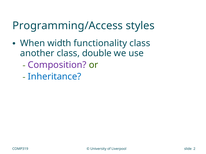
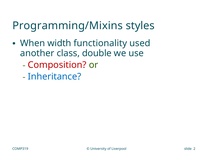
Programming/Access: Programming/Access -> Programming/Mixins
functionality class: class -> used
Composition colour: purple -> red
